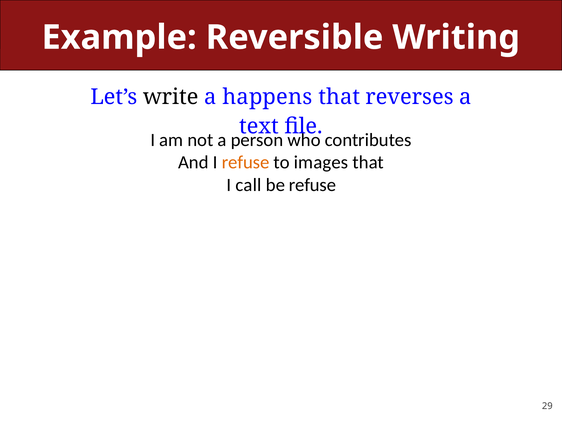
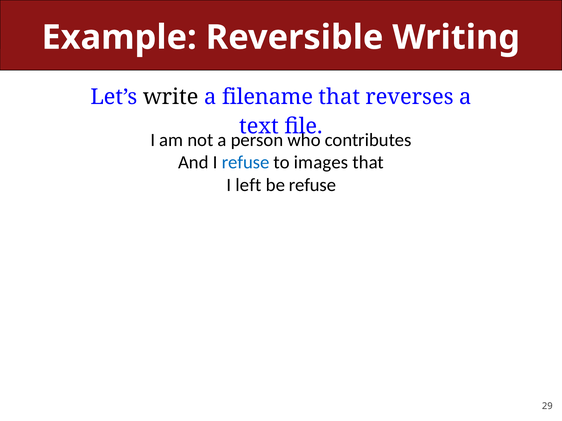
happens: happens -> filename
refuse at (246, 163) colour: orange -> blue
call: call -> left
